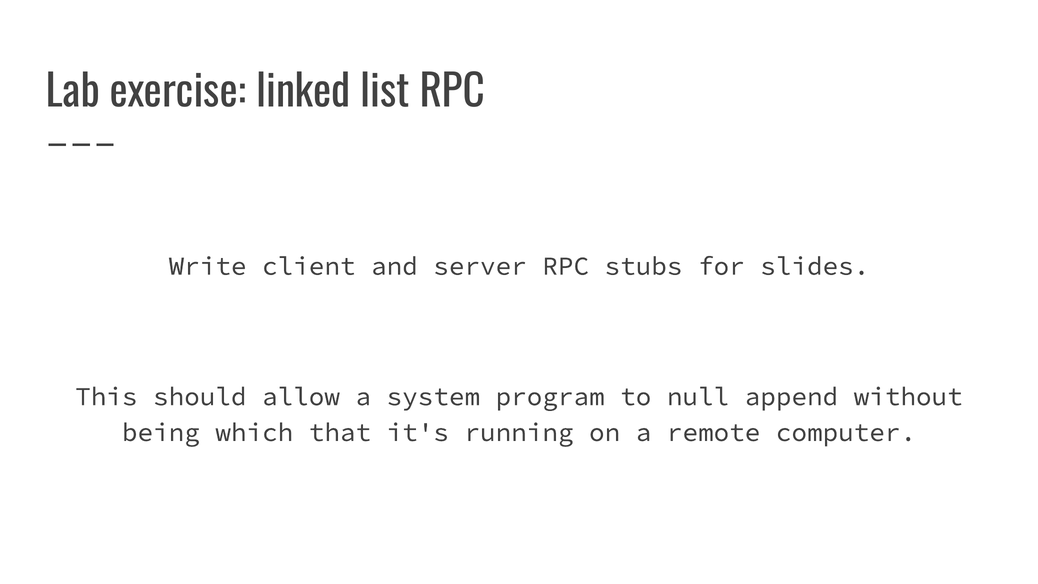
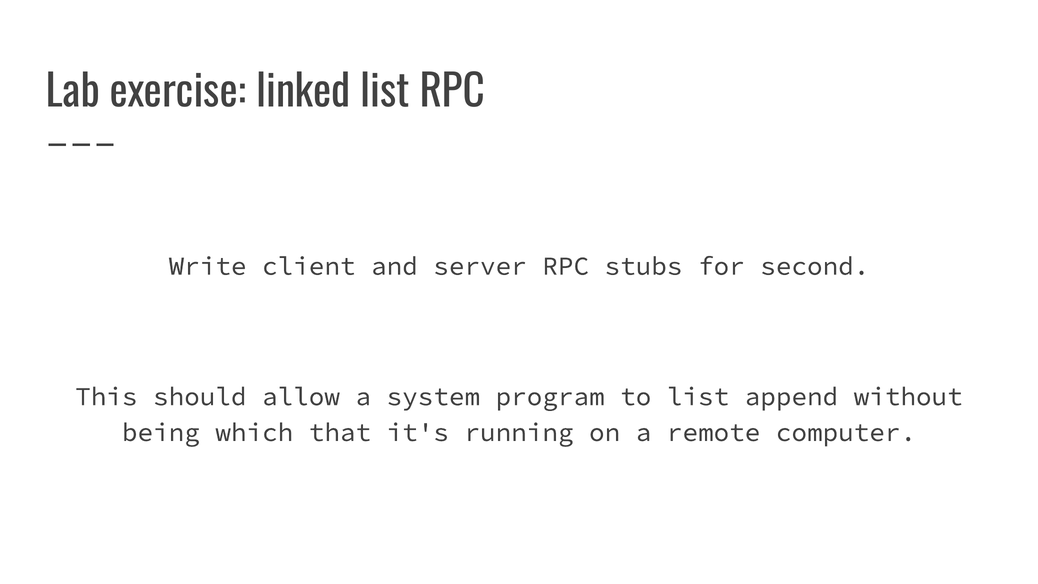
slides: slides -> second
to null: null -> list
